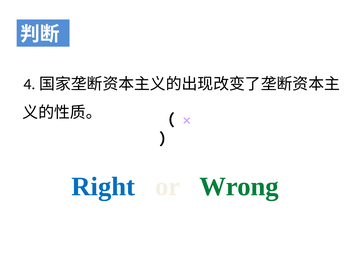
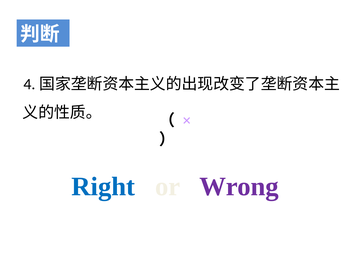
Wrong colour: green -> purple
